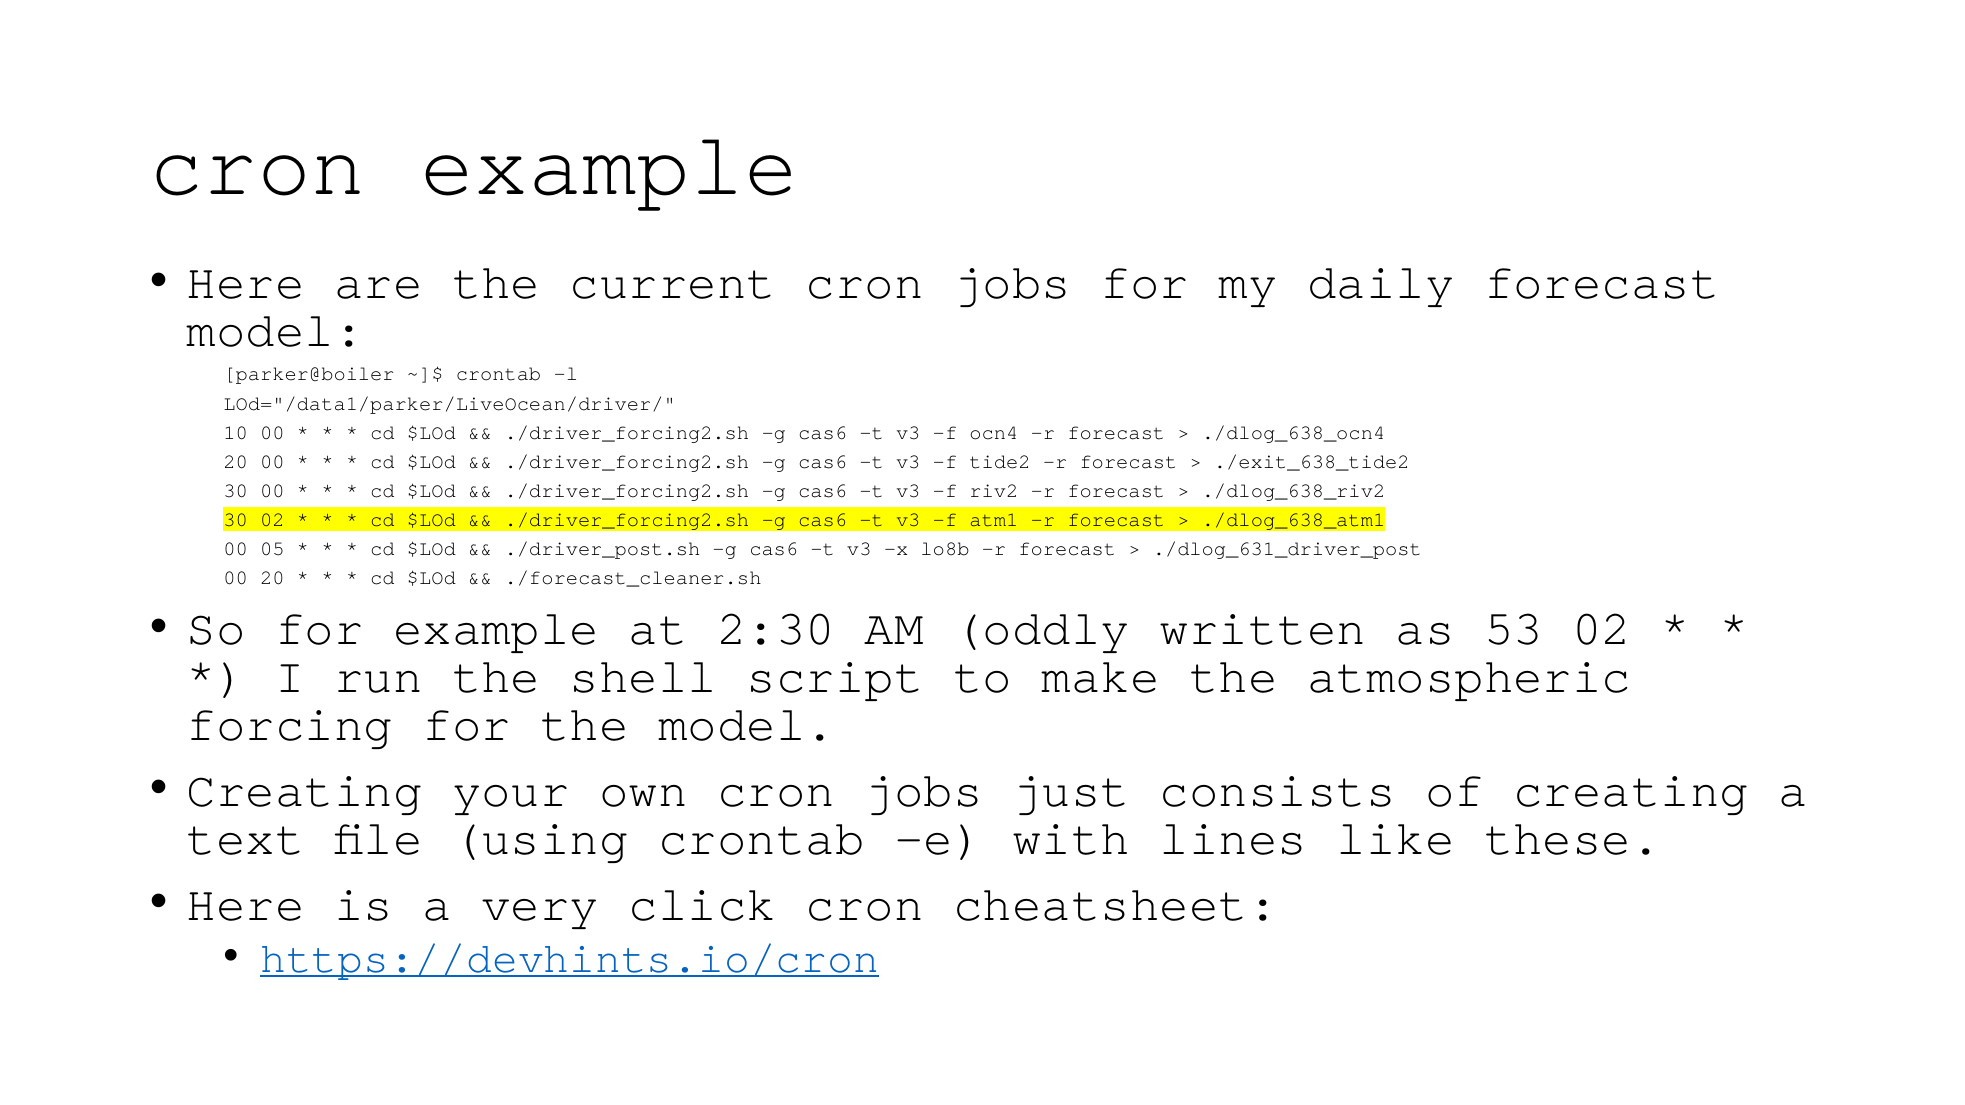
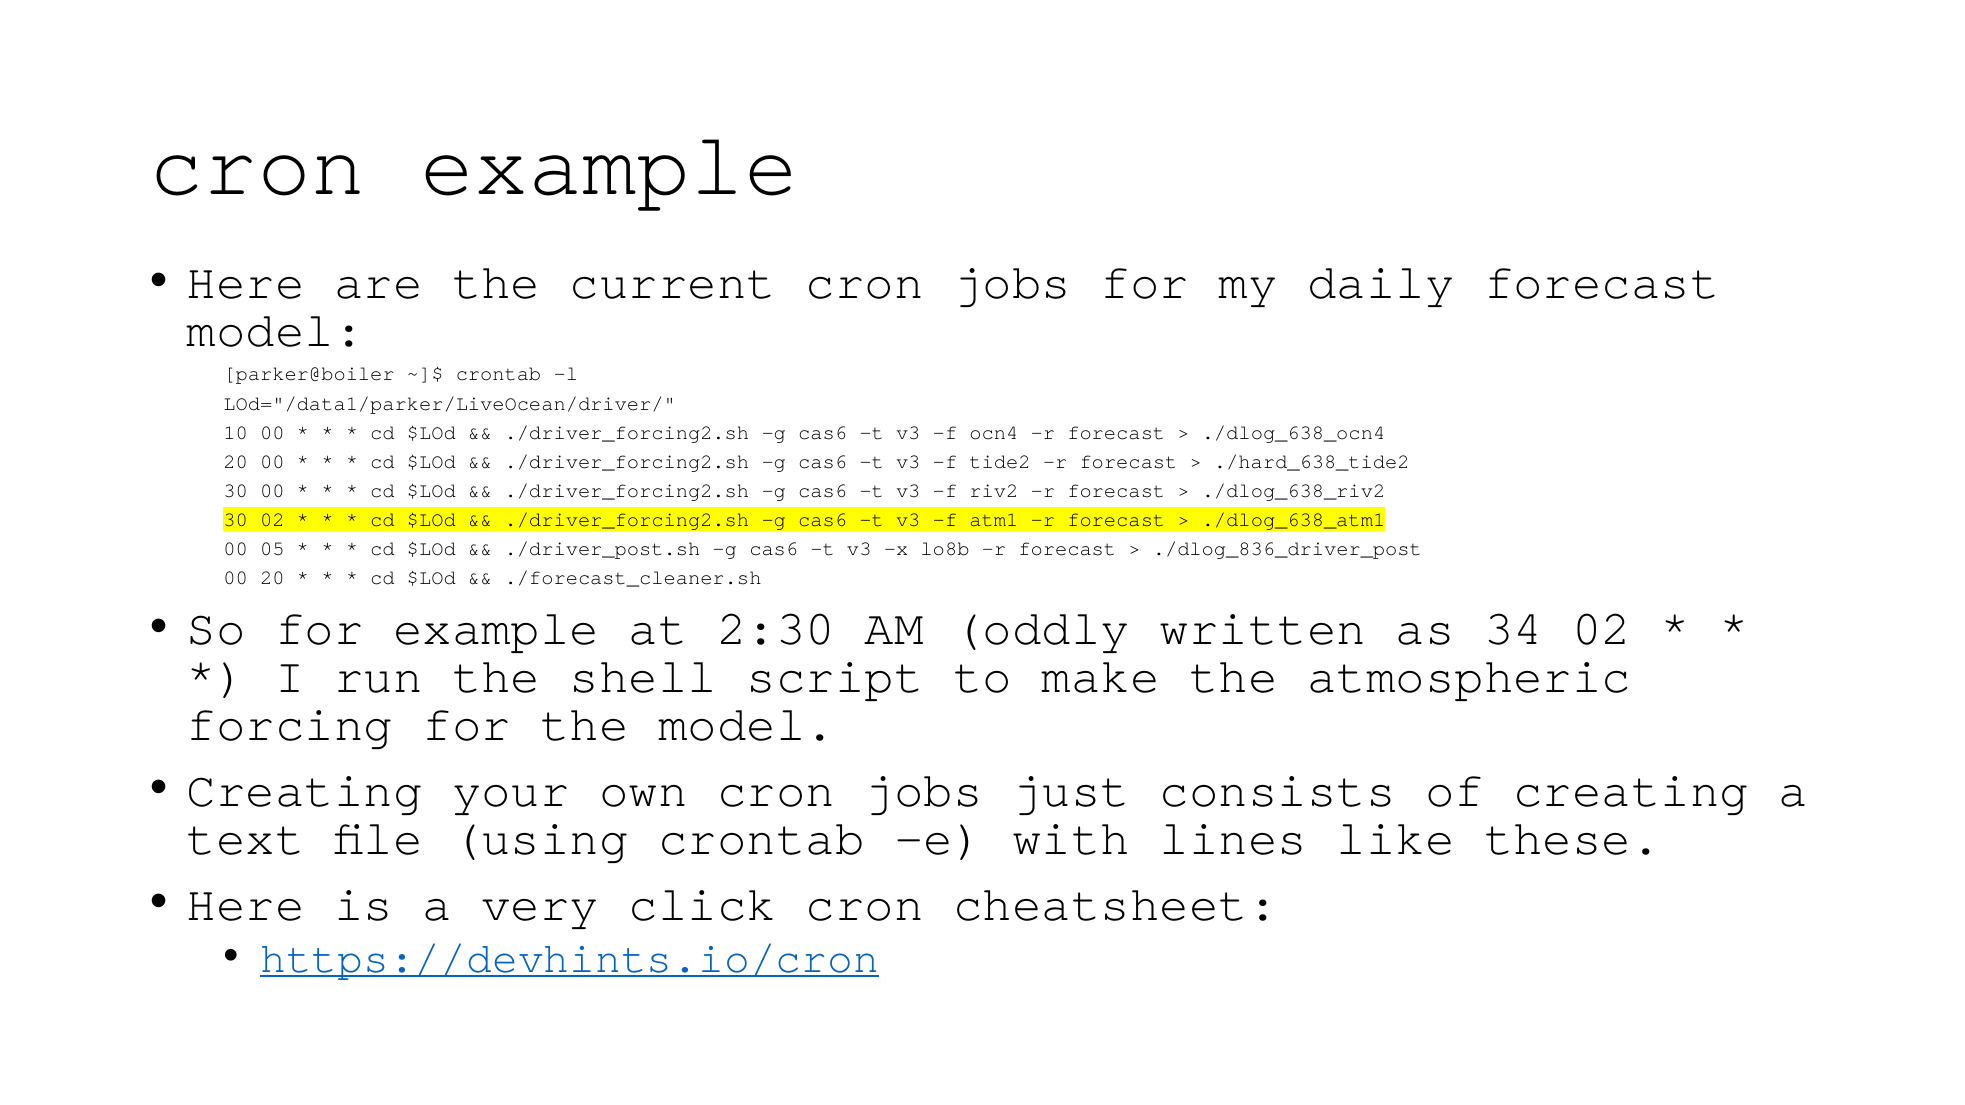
./exit_638_tide2: ./exit_638_tide2 -> ./hard_638_tide2
./dlog_631_driver_post: ./dlog_631_driver_post -> ./dlog_836_driver_post
53: 53 -> 34
